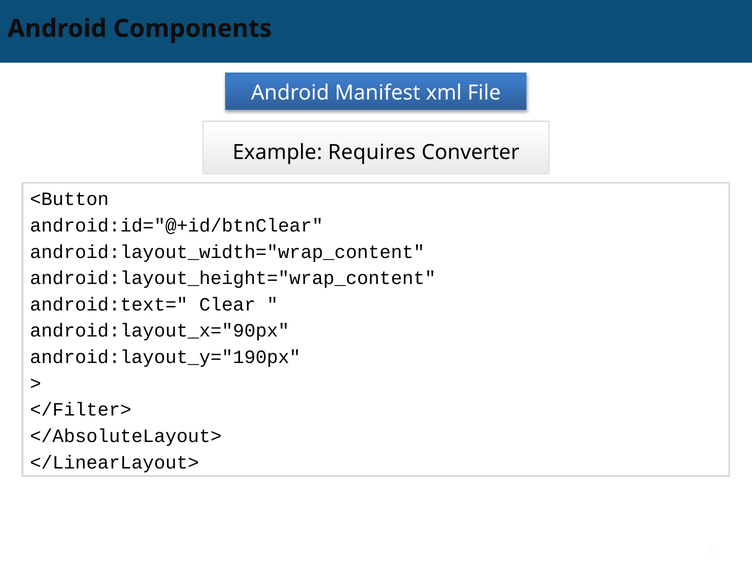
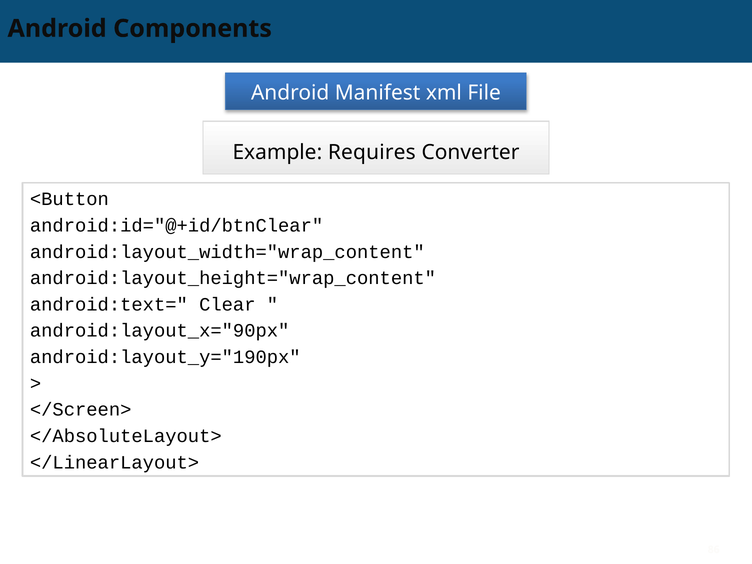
</Filter>: </Filter> -> </Screen>
